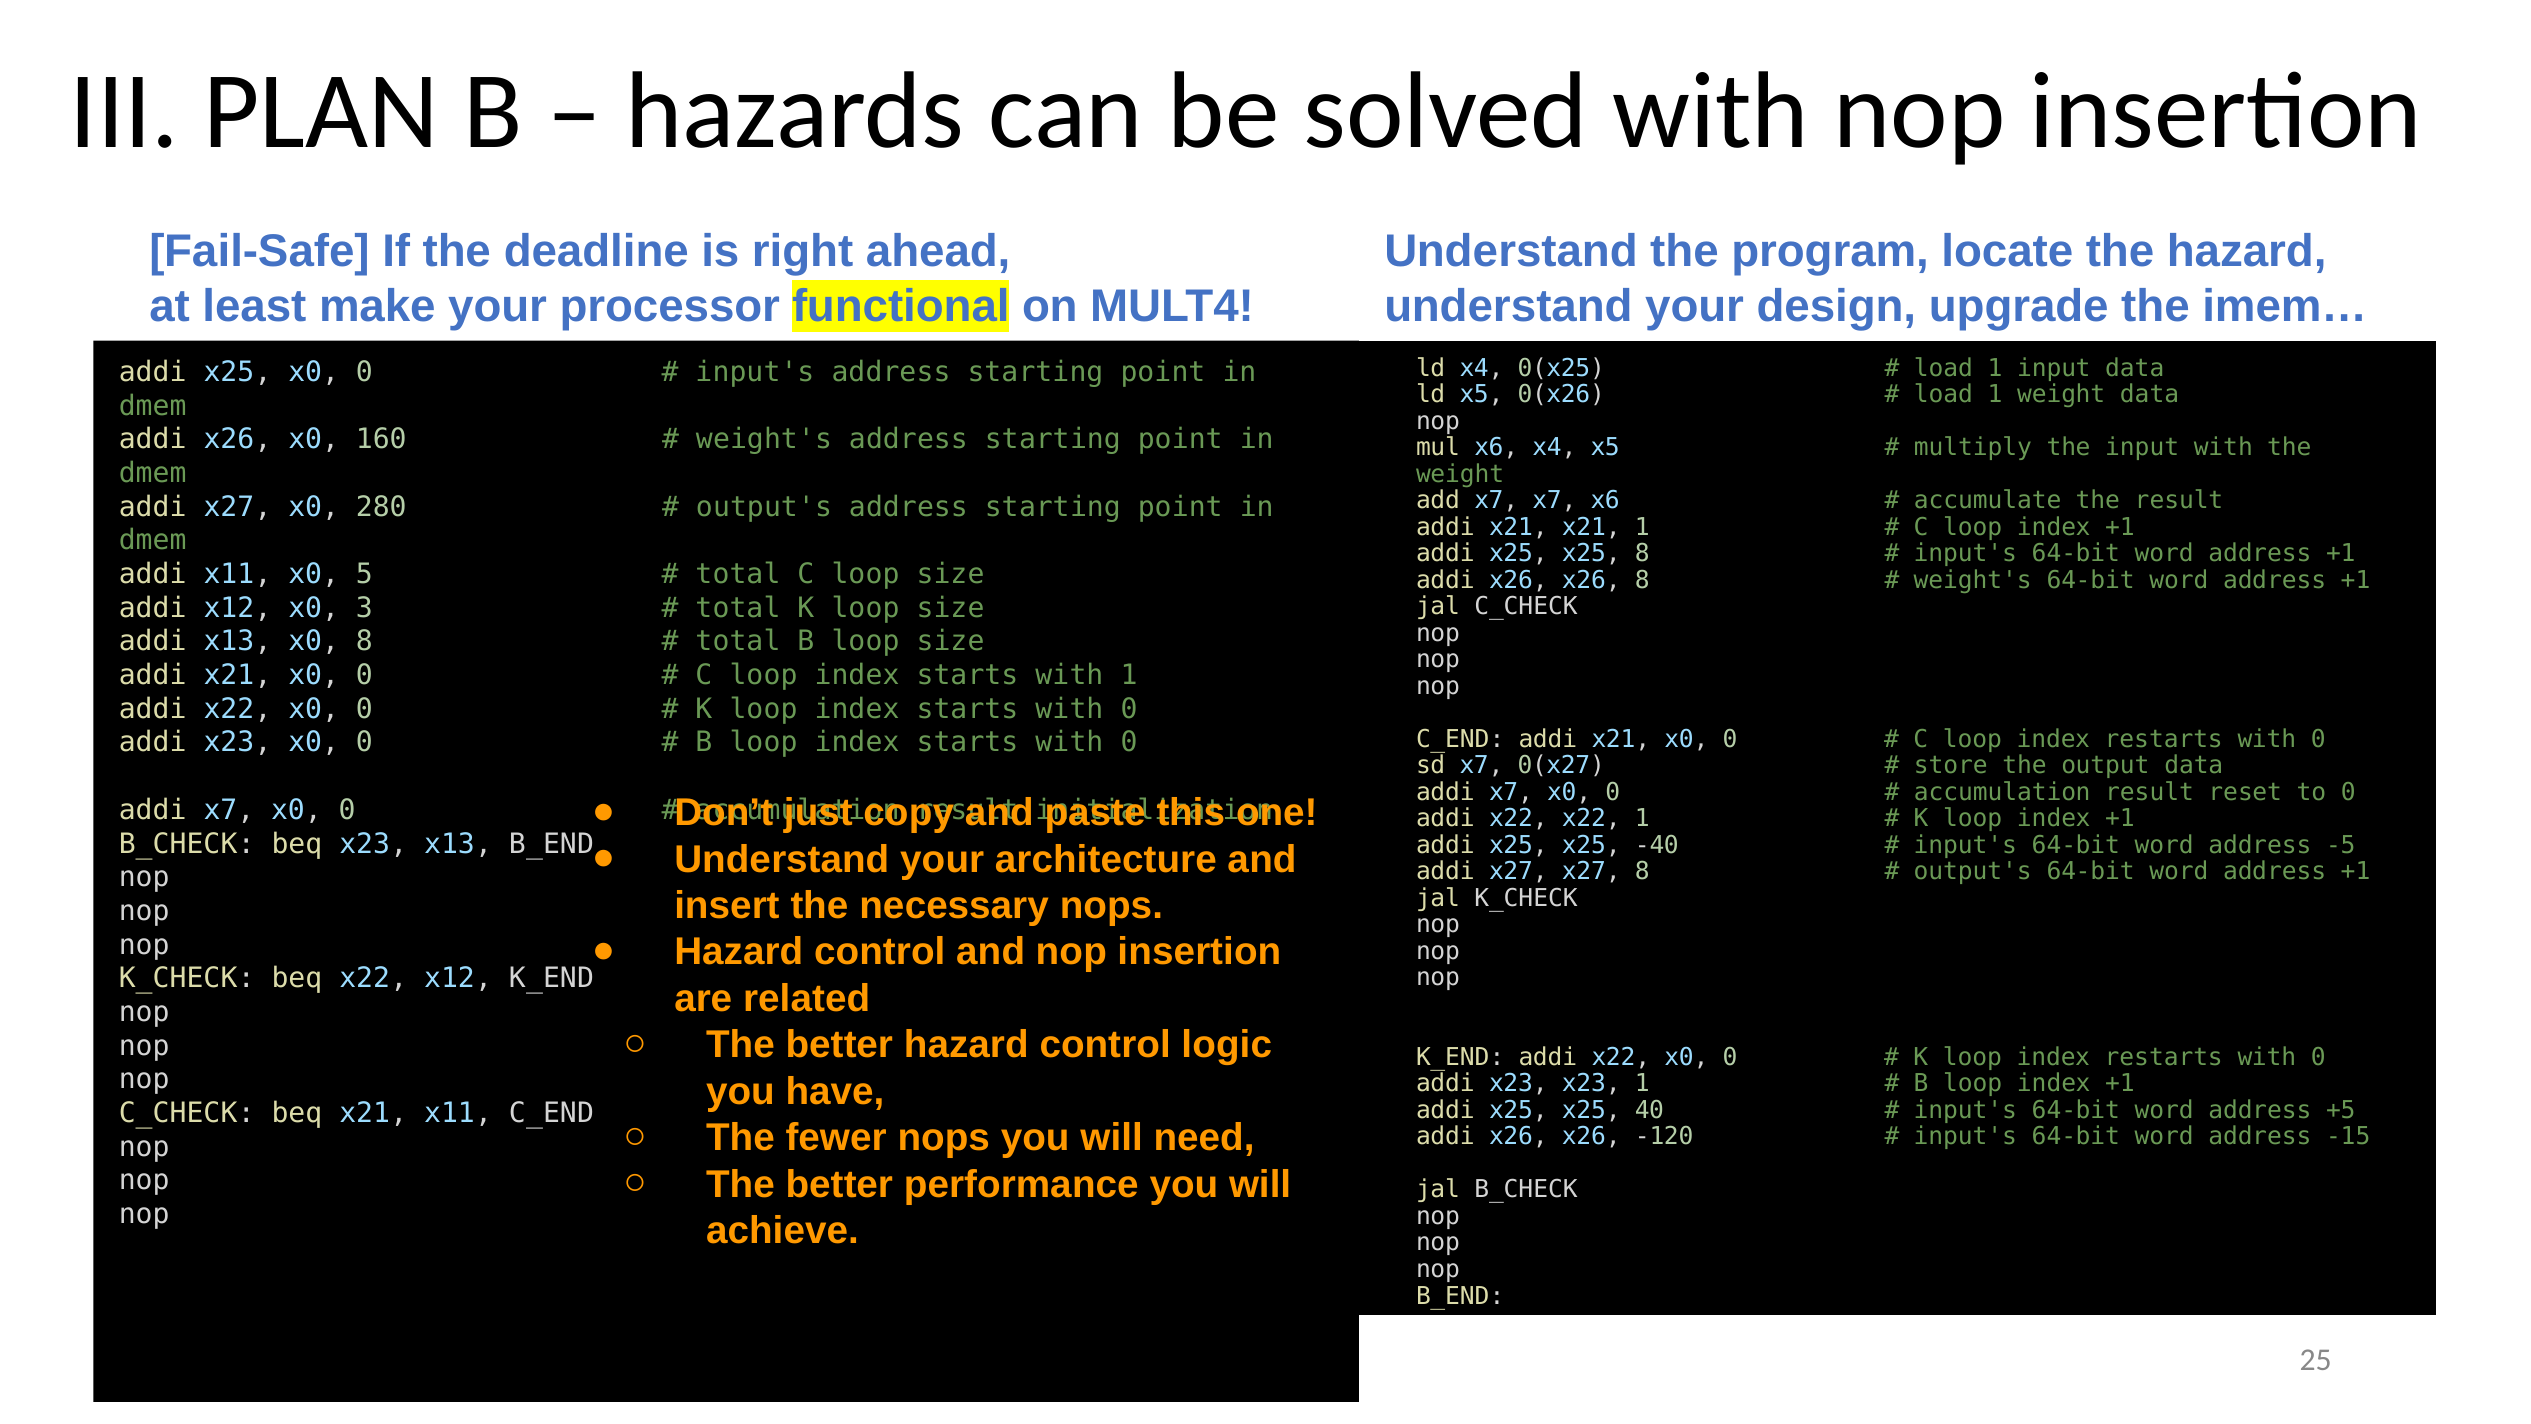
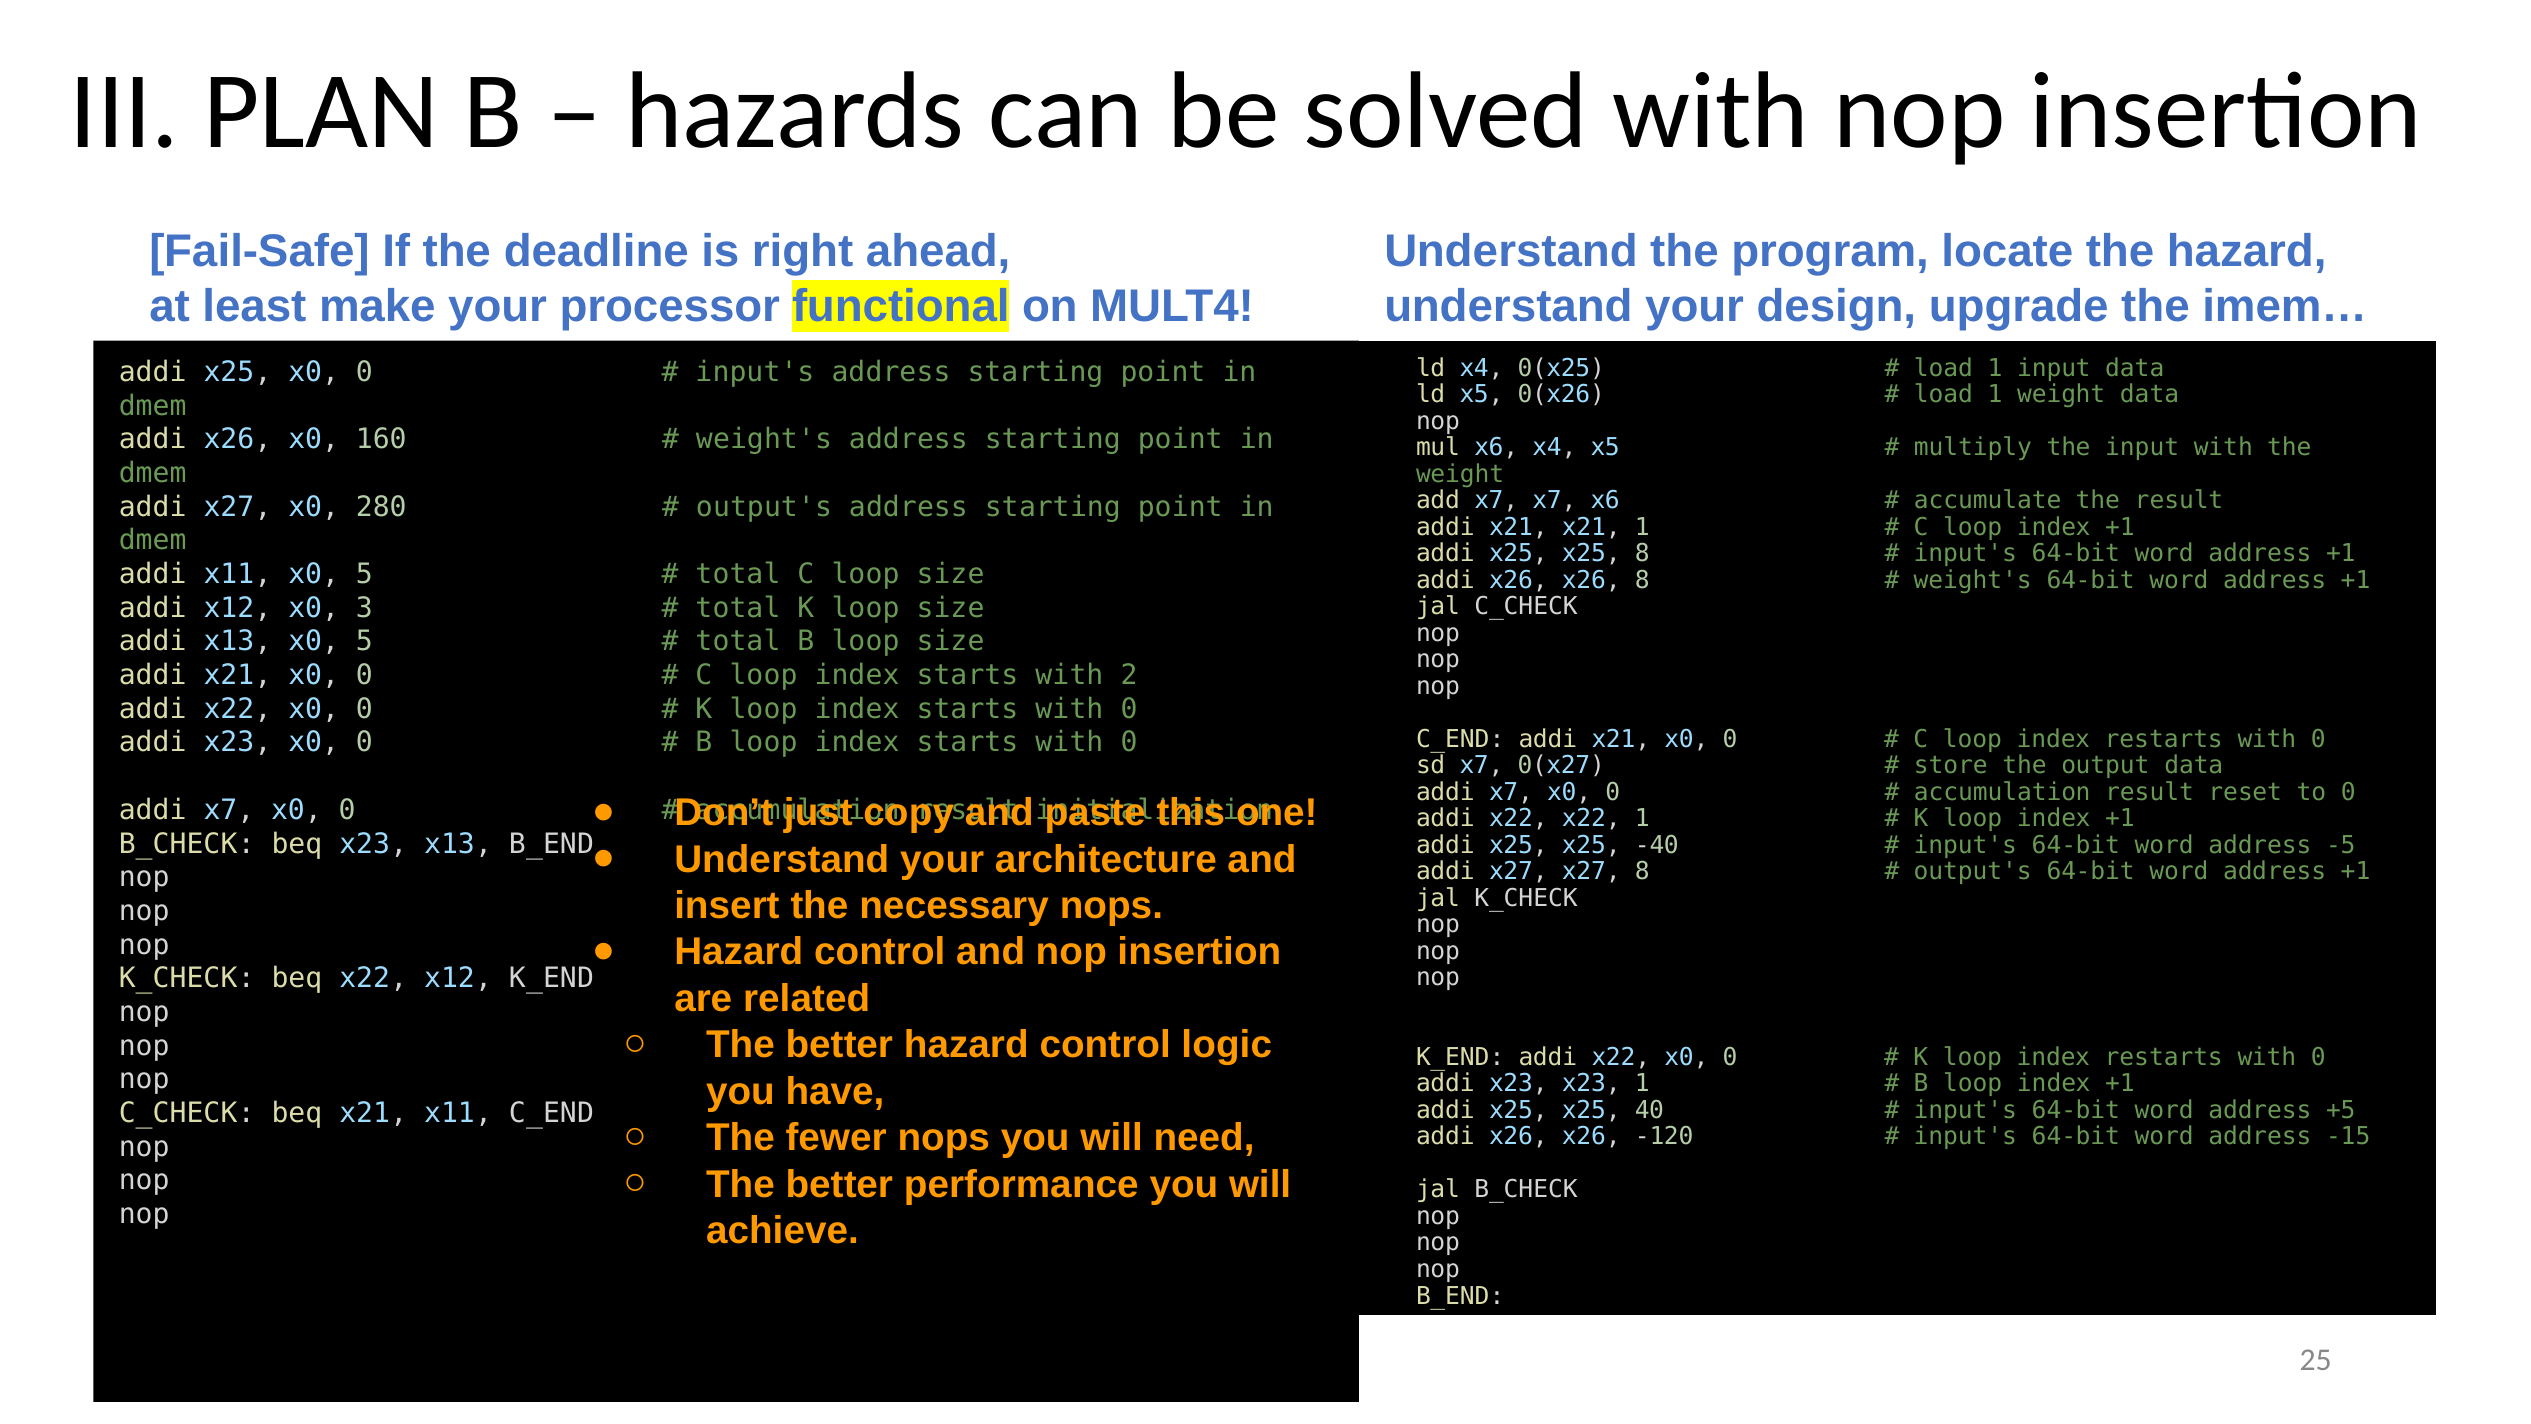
x13 x0 8: 8 -> 5
with 1: 1 -> 2
